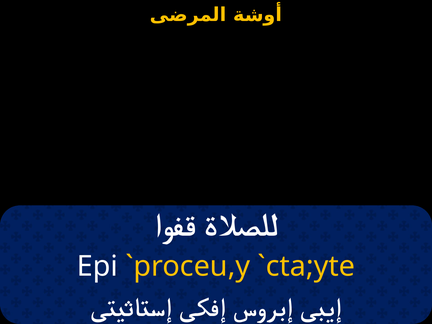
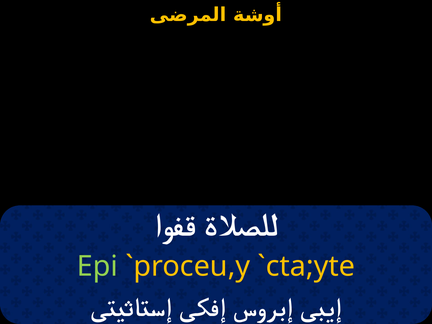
Epi colour: white -> light green
